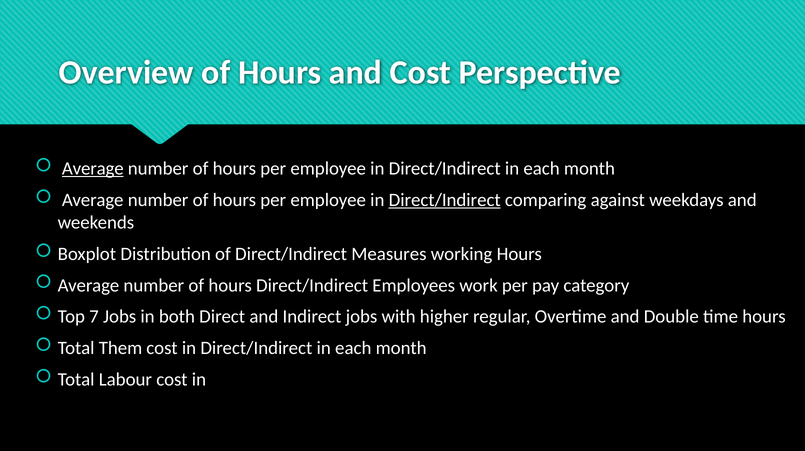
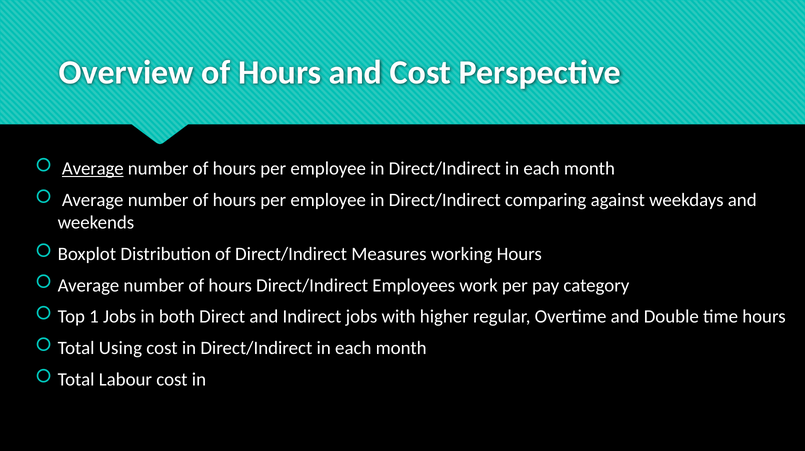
Direct/Indirect at (445, 200) underline: present -> none
7: 7 -> 1
Them: Them -> Using
